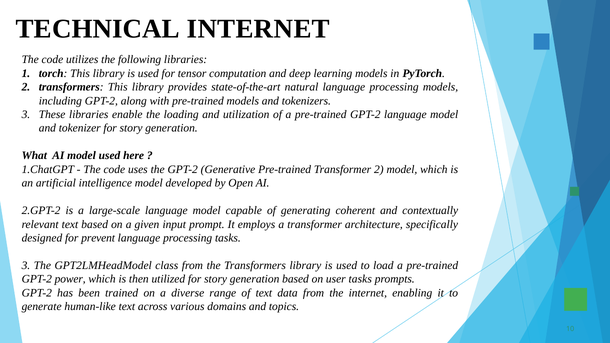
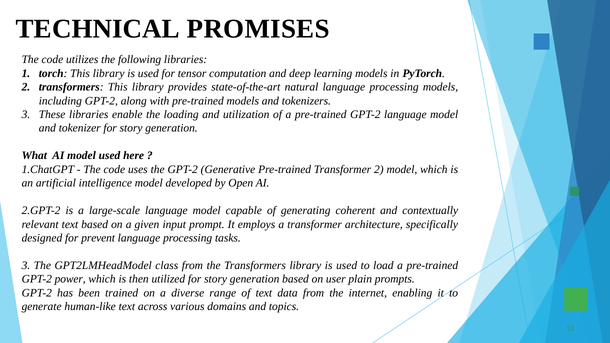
TECHNICAL INTERNET: INTERNET -> PROMISES
user tasks: tasks -> plain
